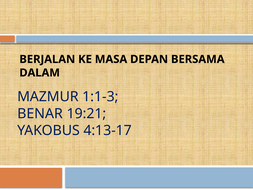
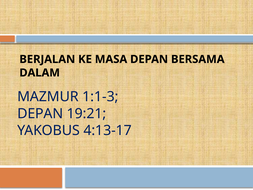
BENAR at (40, 113): BENAR -> DEPAN
